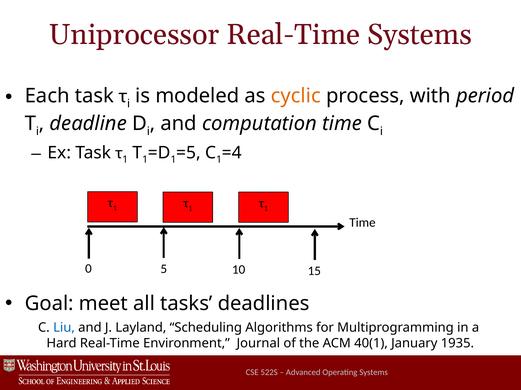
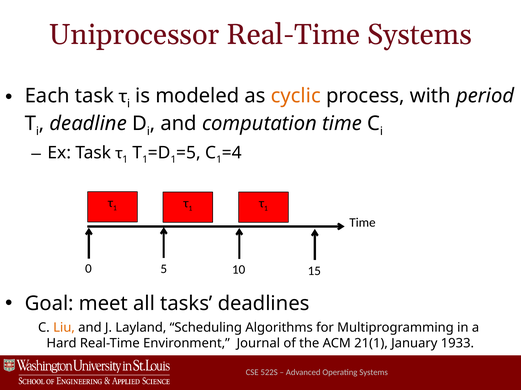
Liu colour: blue -> orange
40(1: 40(1 -> 21(1
1935: 1935 -> 1933
